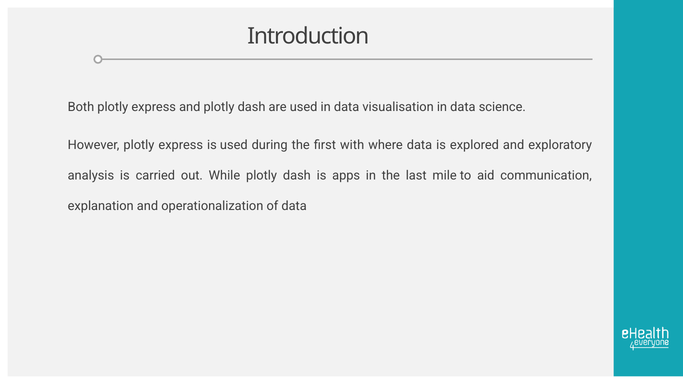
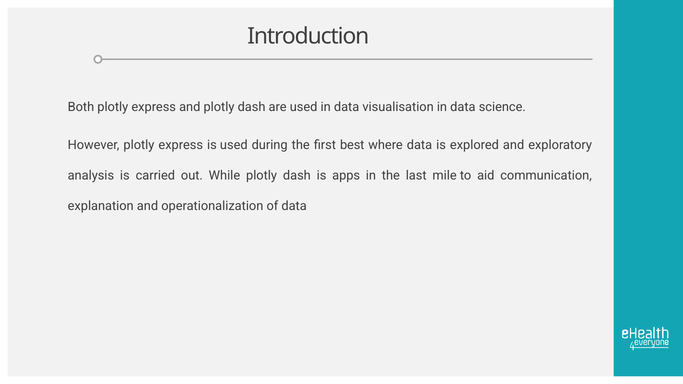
with: with -> best
